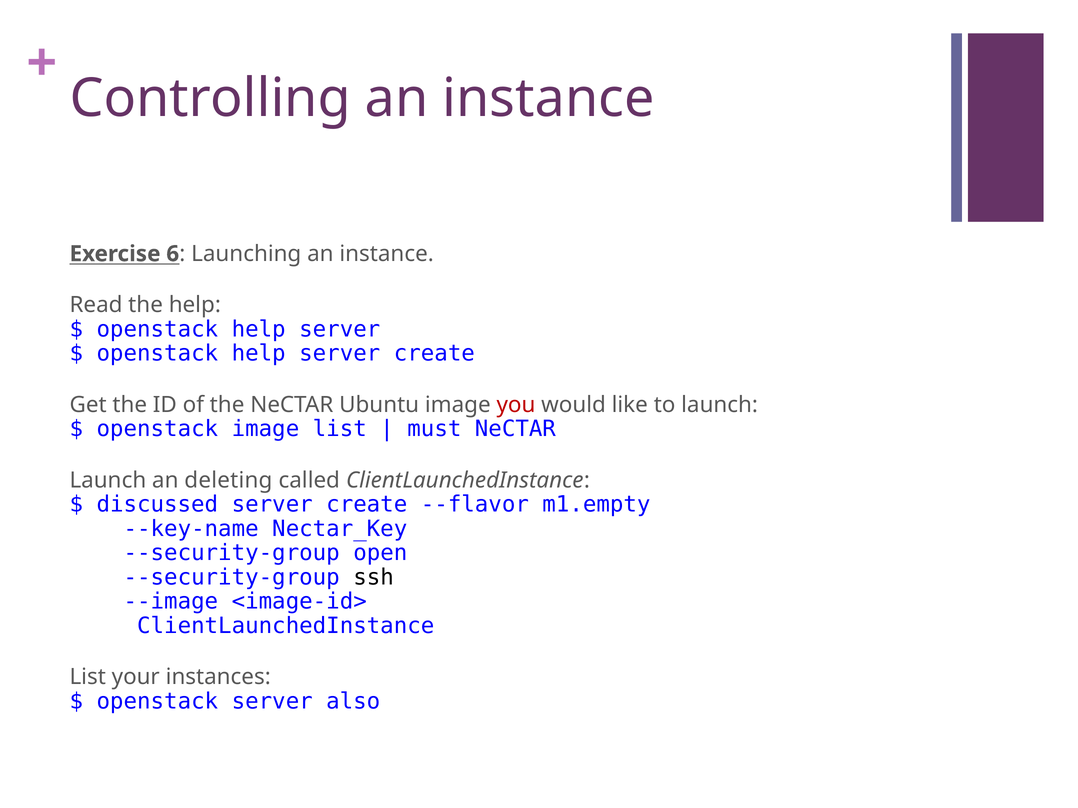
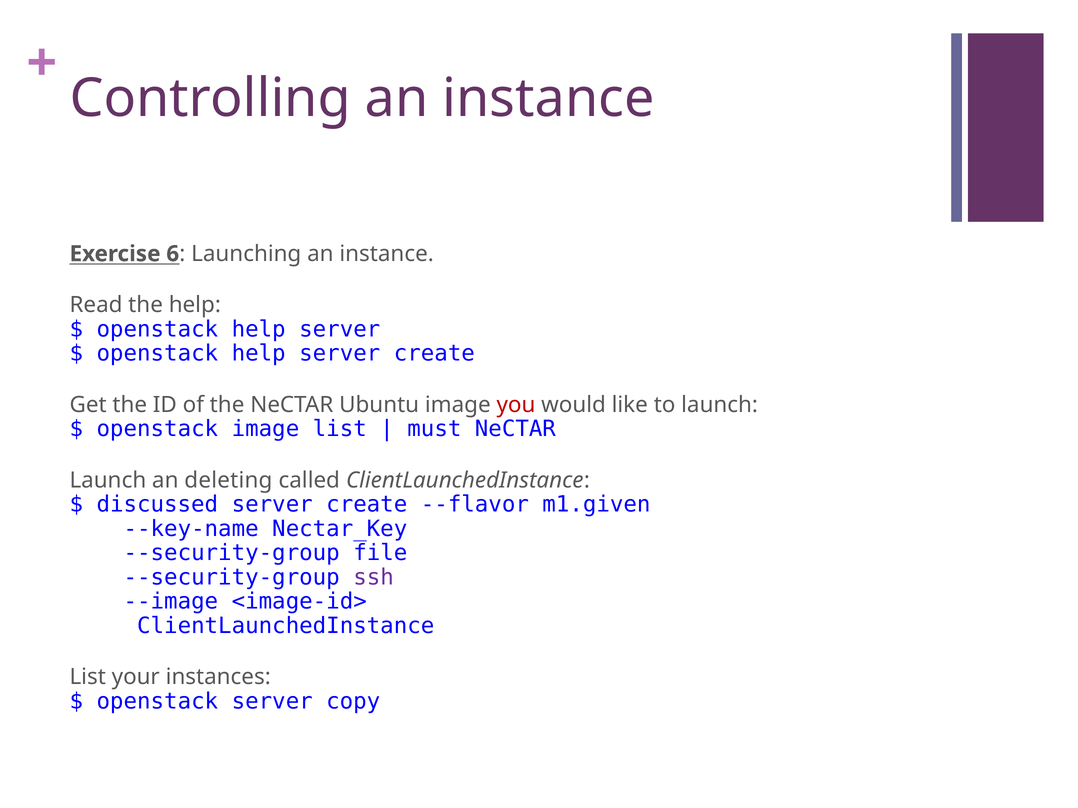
m1.empty: m1.empty -> m1.given
open: open -> file
ssh colour: black -> purple
also: also -> copy
